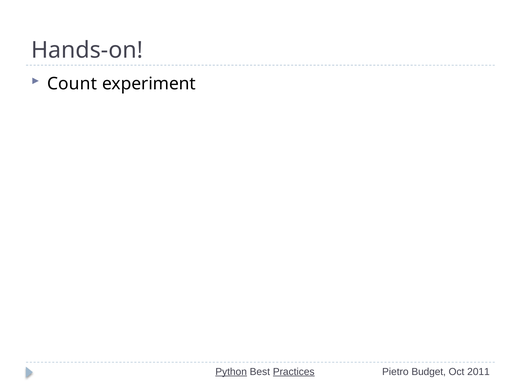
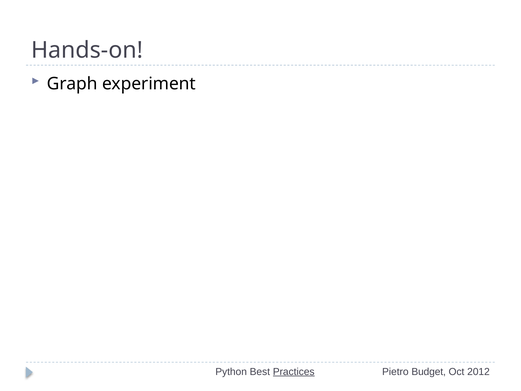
Count: Count -> Graph
Python underline: present -> none
2011: 2011 -> 2012
